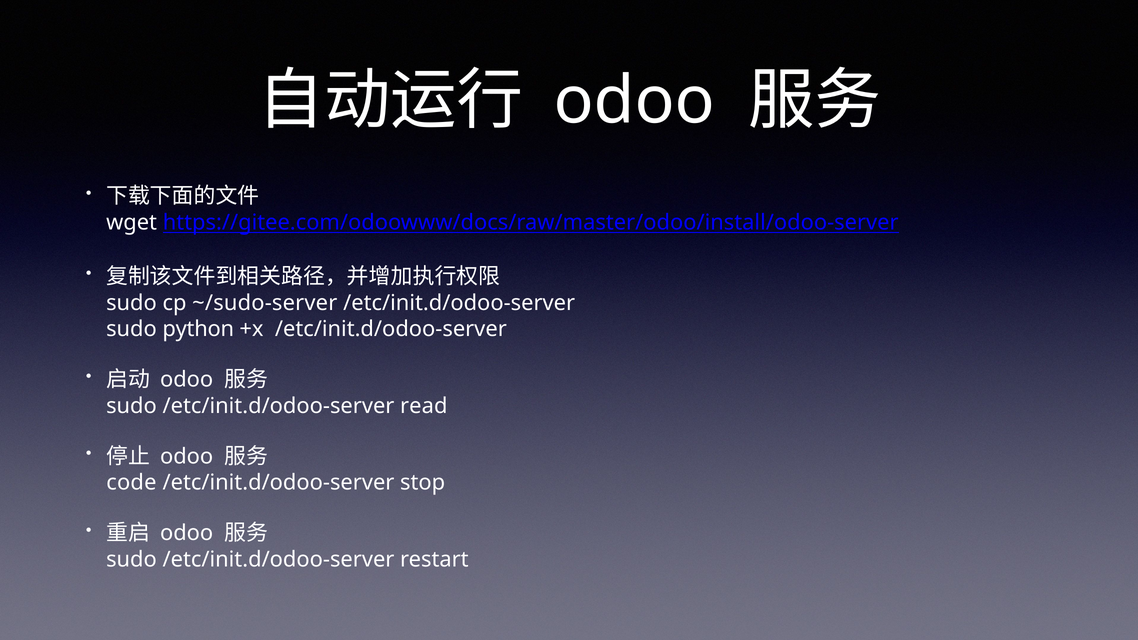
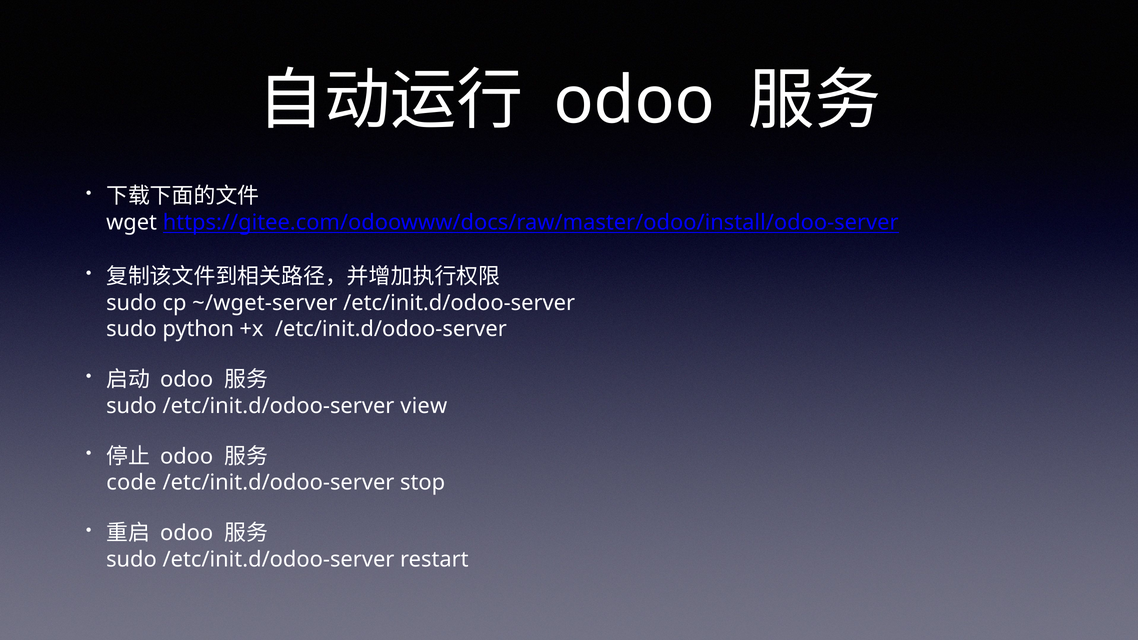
~/sudo-server: ~/sudo-server -> ~/wget-server
read: read -> view
